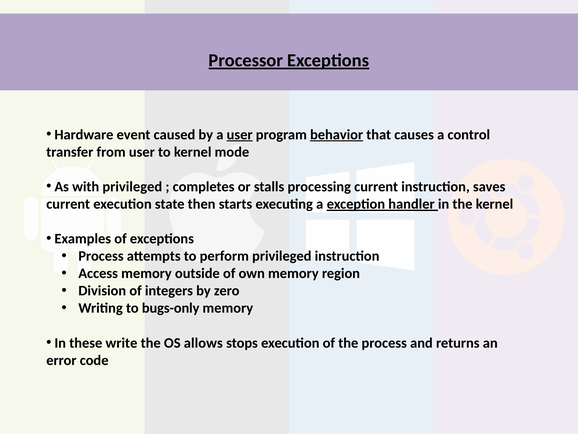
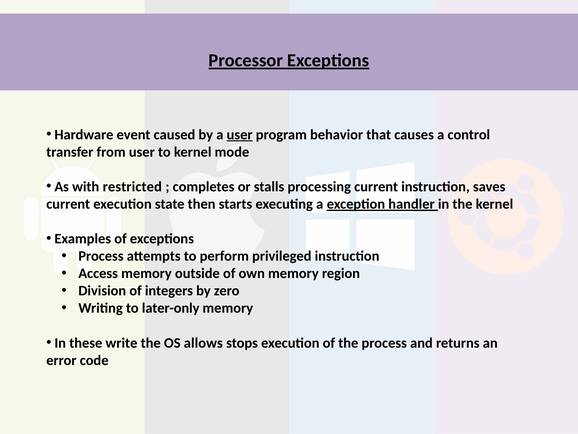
behavior underline: present -> none
with privileged: privileged -> restricted
bugs-only: bugs-only -> later-only
